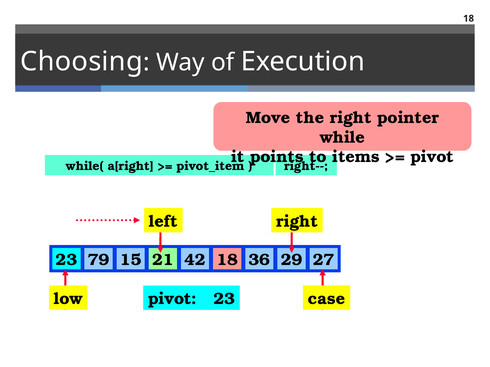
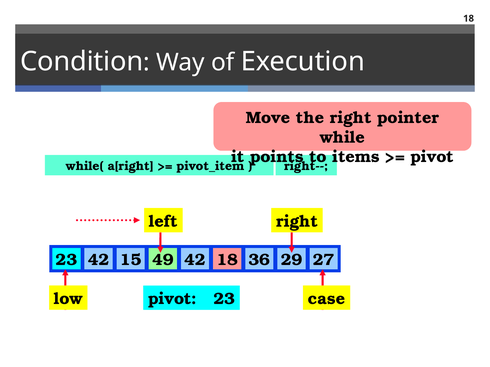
Choosing: Choosing -> Condition
23 79: 79 -> 42
21: 21 -> 49
